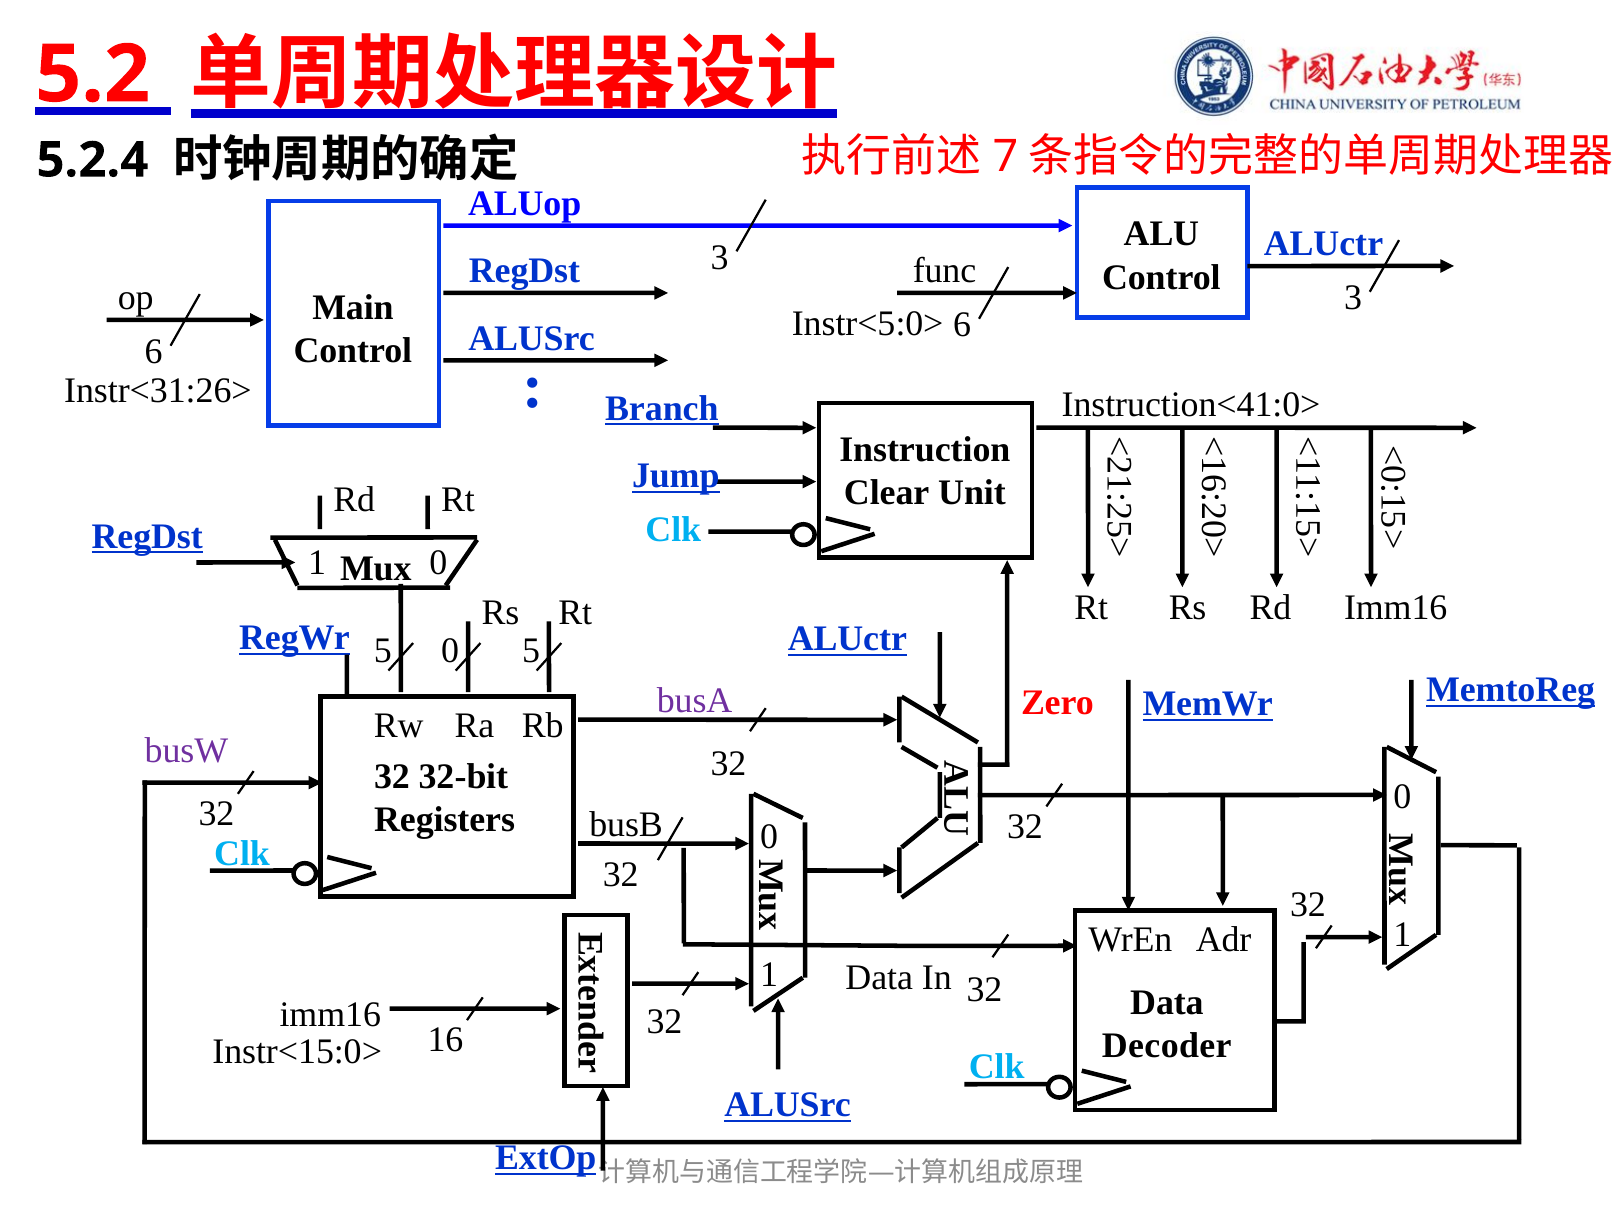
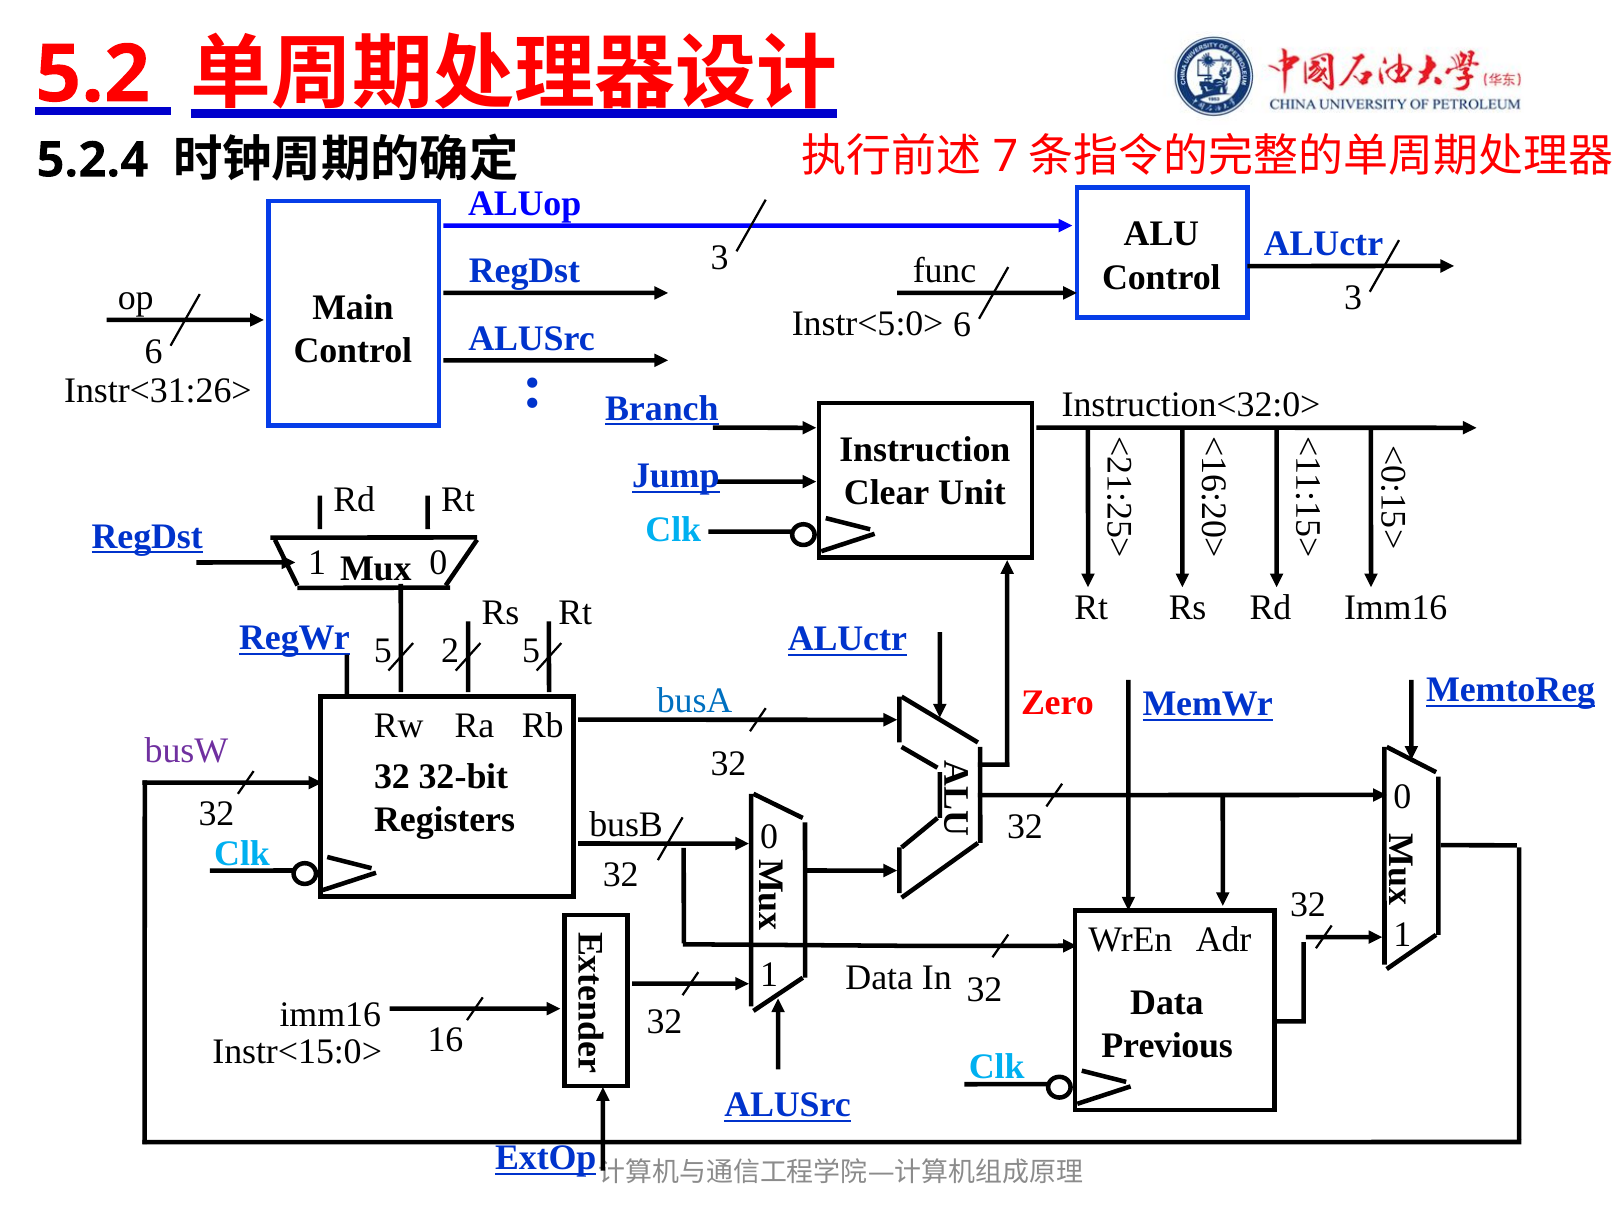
Instruction<41:0>: Instruction<41:0> -> Instruction<32:0>
5 0: 0 -> 2
busA colour: purple -> blue
Decoder: Decoder -> Previous
